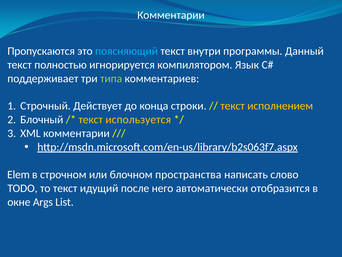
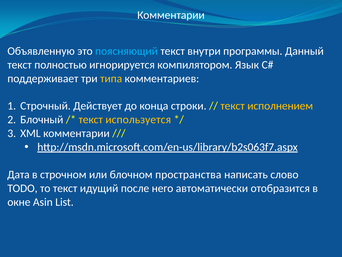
Пропускаются: Пропускаются -> Объявленную
типа colour: light green -> yellow
Elem: Elem -> Дата
Args: Args -> Asin
